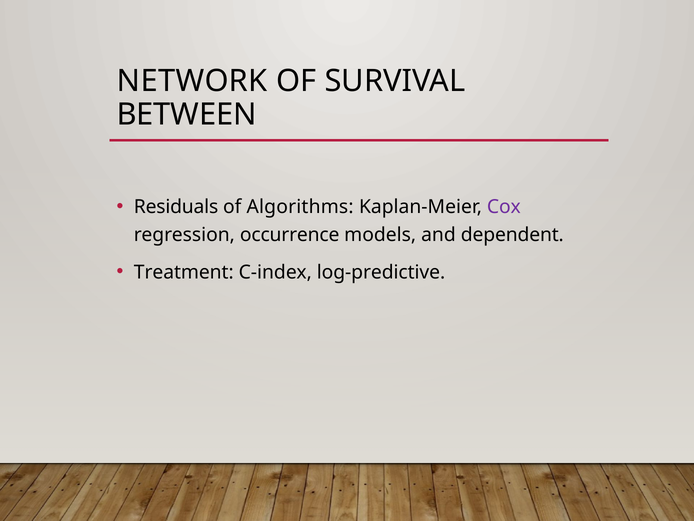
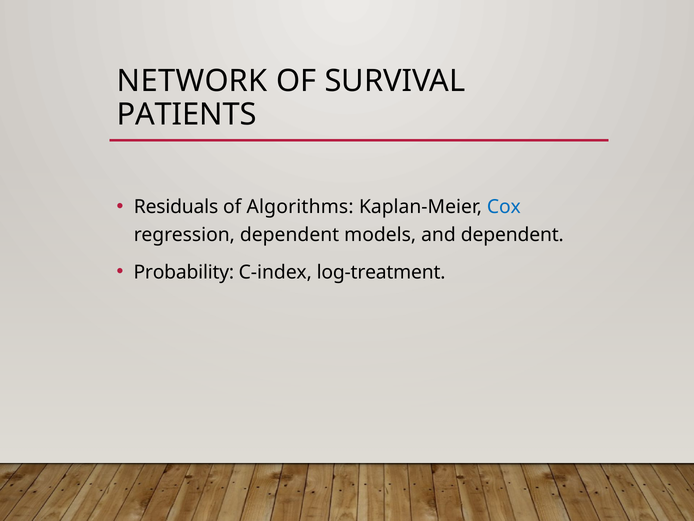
BETWEEN: BETWEEN -> PATIENTS
Cox colour: purple -> blue
regression occurrence: occurrence -> dependent
Treatment: Treatment -> Probability
log-predictive: log-predictive -> log-treatment
